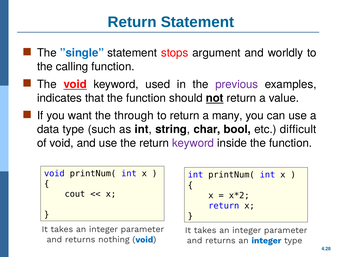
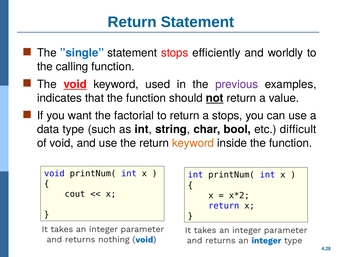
argument: argument -> efficiently
through: through -> factorial
a many: many -> stops
keyword at (193, 143) colour: purple -> orange
